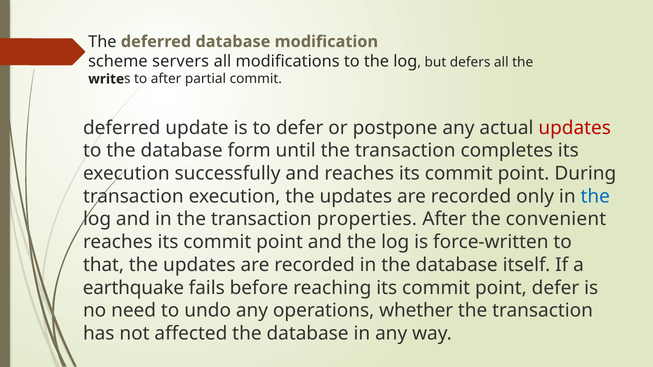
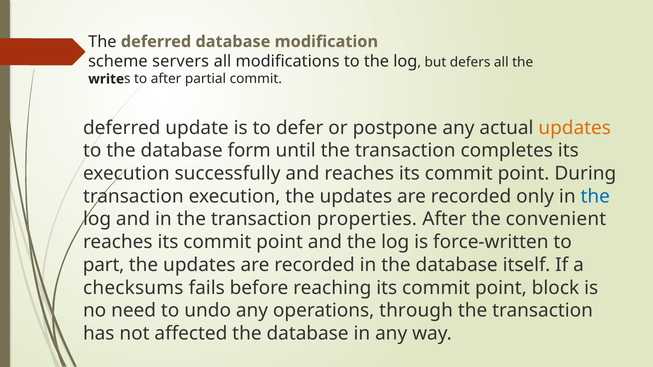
updates at (575, 128) colour: red -> orange
that: that -> part
earthquake: earthquake -> checksums
point defer: defer -> block
whether: whether -> through
